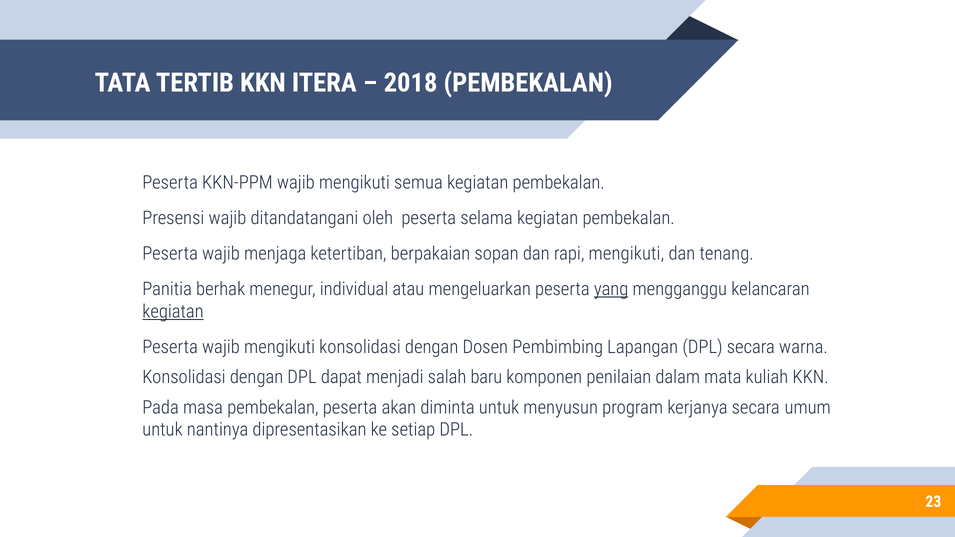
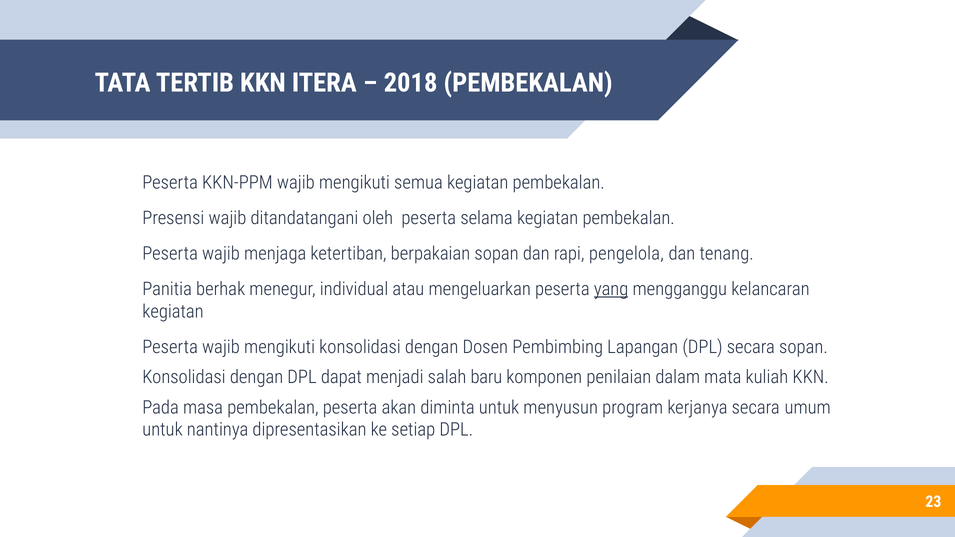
rapi mengikuti: mengikuti -> pengelola
kegiatan at (173, 312) underline: present -> none
secara warna: warna -> sopan
